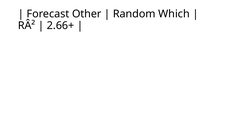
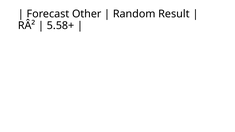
Which: Which -> Result
2.66+: 2.66+ -> 5.58+
